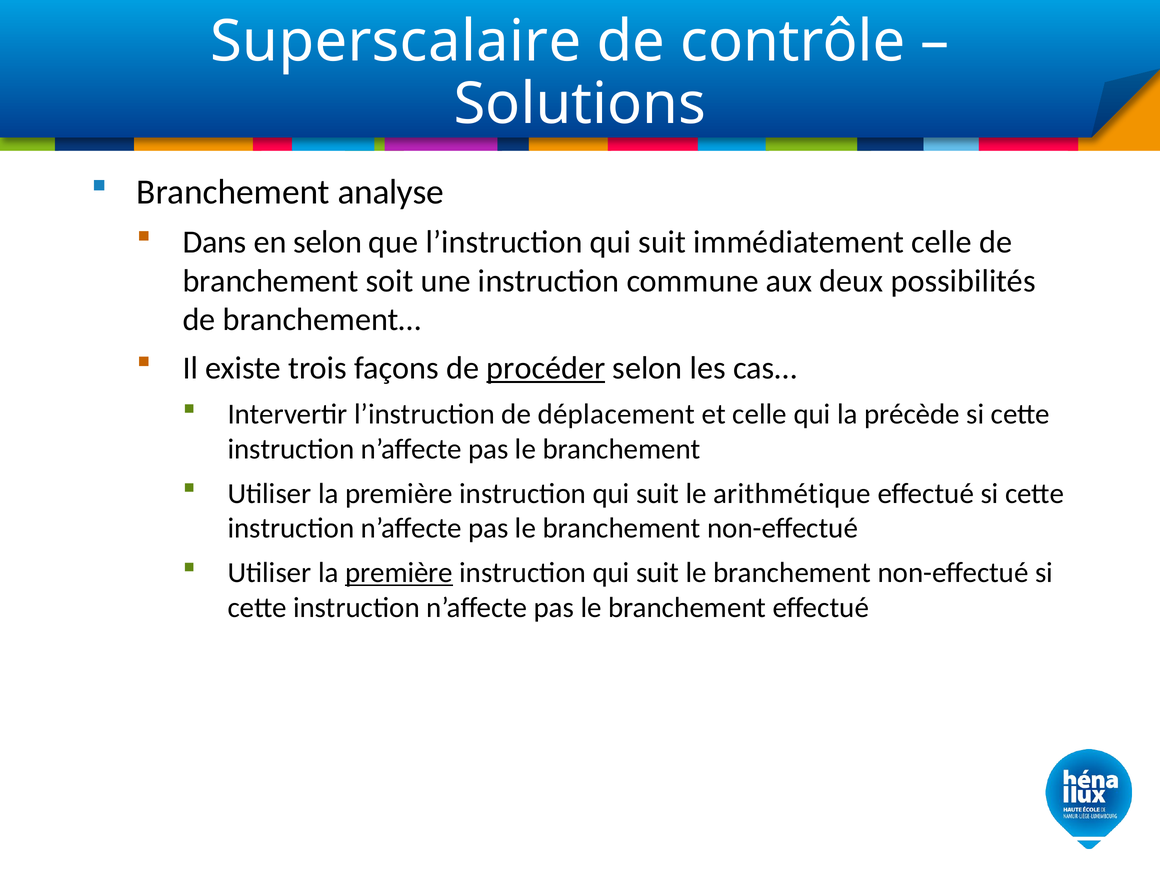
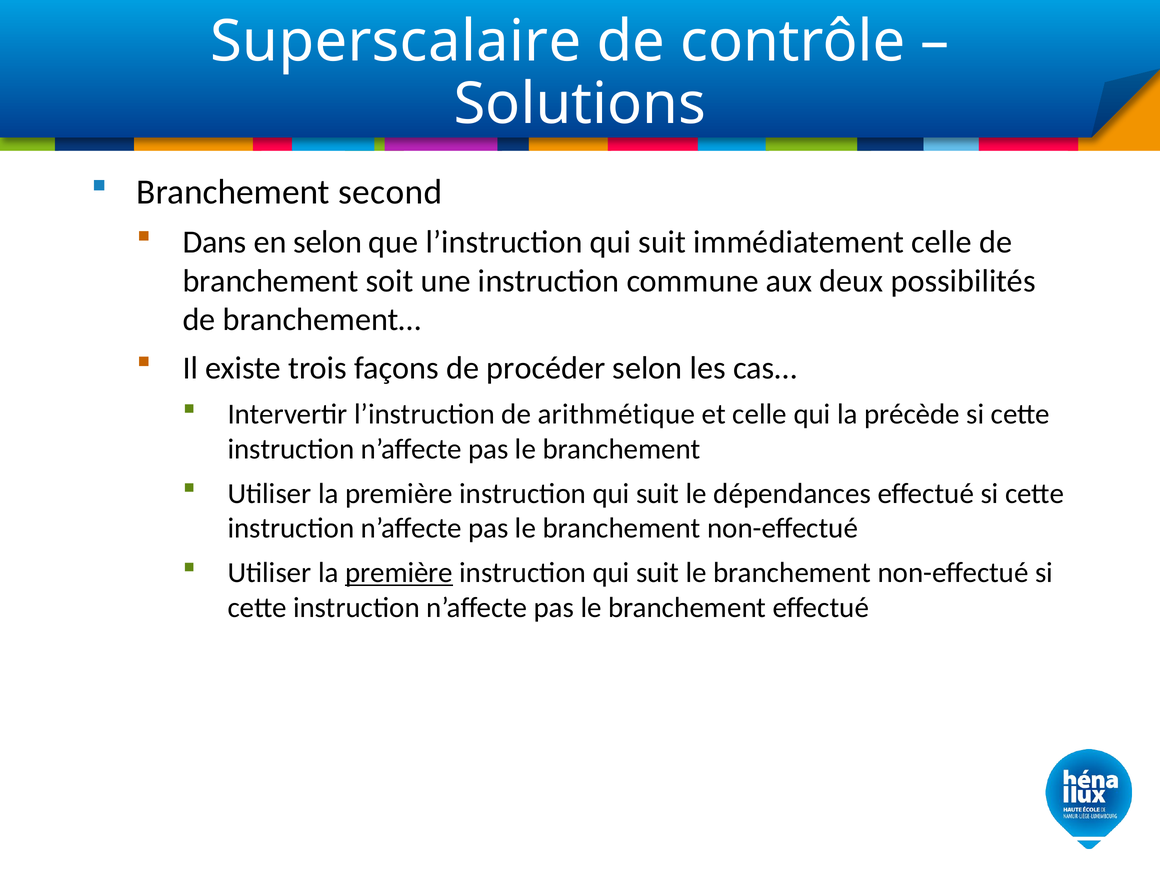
analyse: analyse -> second
procéder underline: present -> none
déplacement: déplacement -> arithmétique
arithmétique: arithmétique -> dépendances
